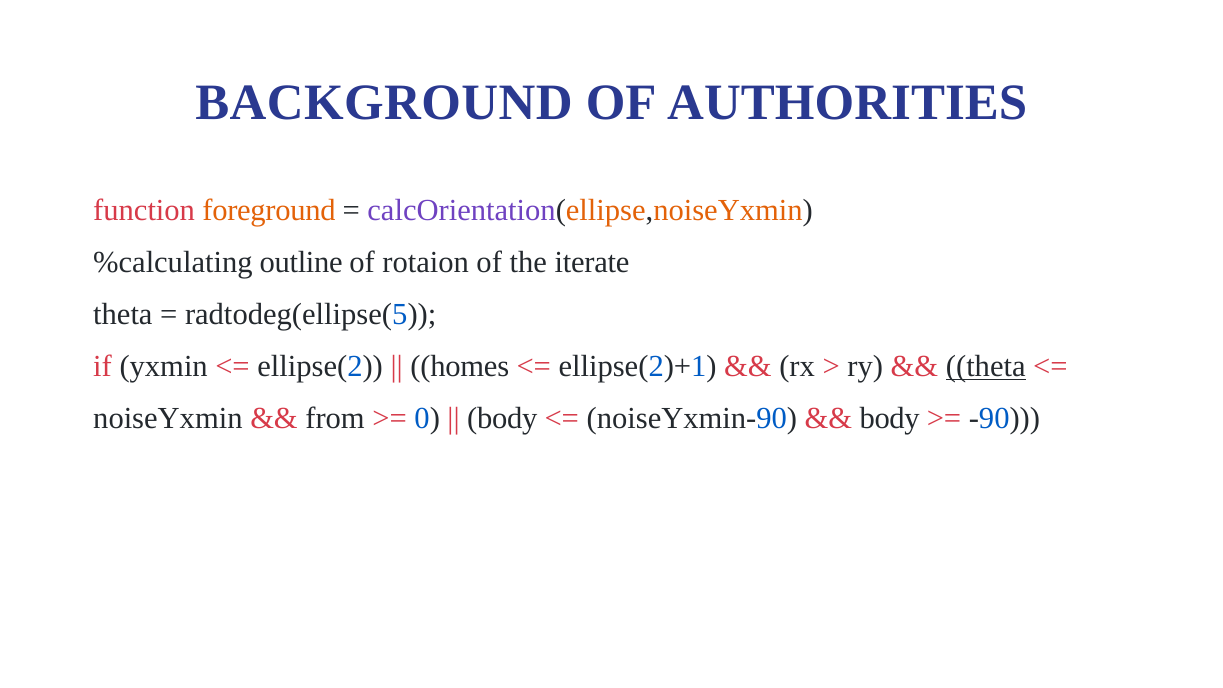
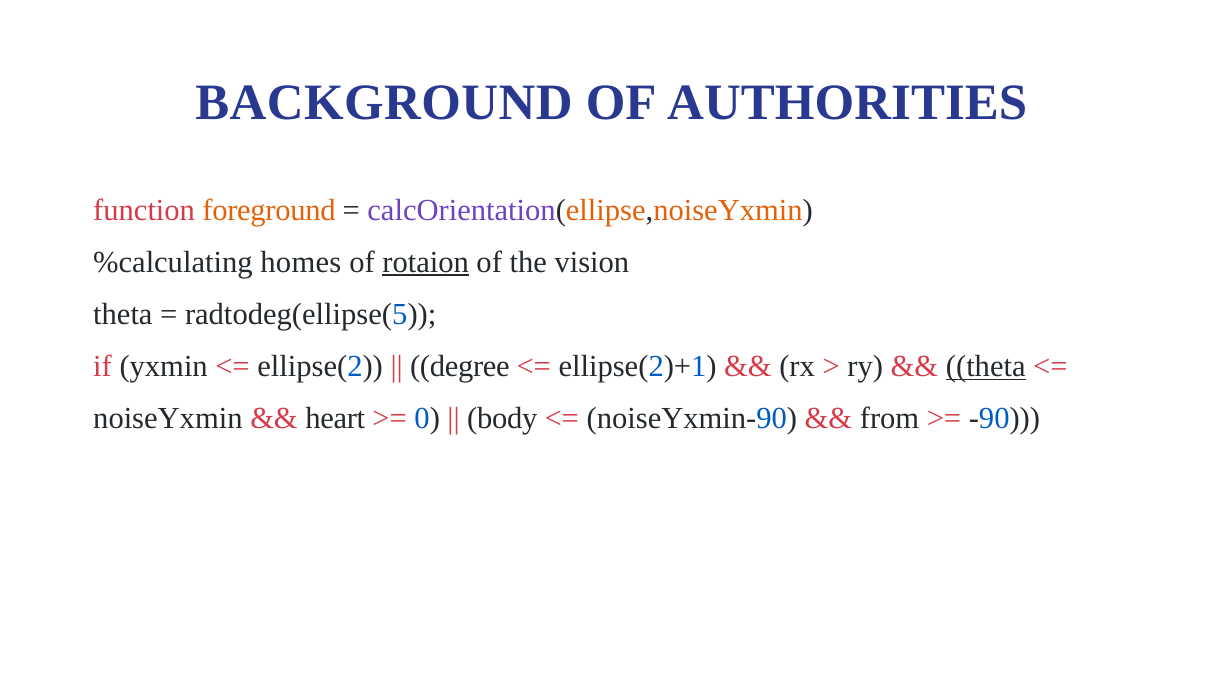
outline: outline -> homes
rotaion underline: none -> present
iterate: iterate -> vision
homes: homes -> degree
from: from -> heart
body at (890, 418): body -> from
